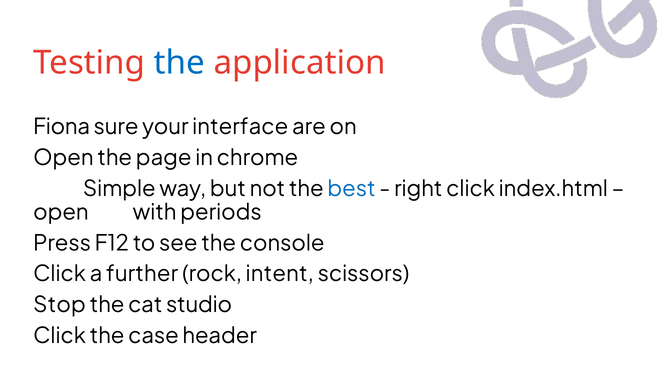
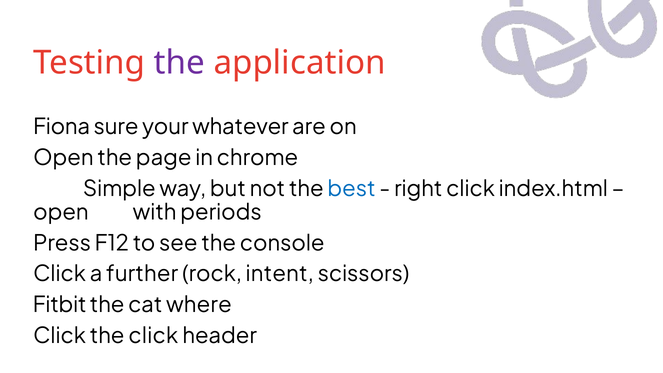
the at (179, 63) colour: blue -> purple
interface: interface -> whatever
Stop: Stop -> Fitbit
studio: studio -> where
the case: case -> click
